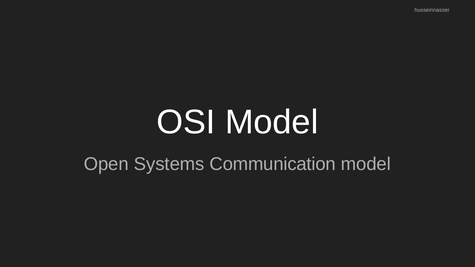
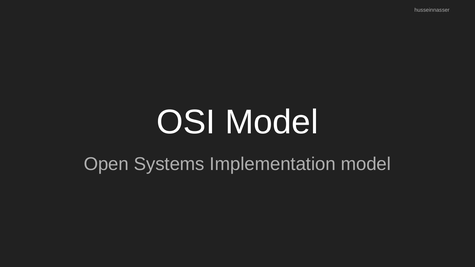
Communication: Communication -> Implementation
